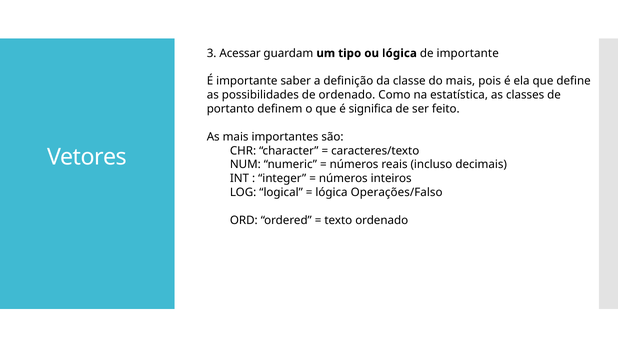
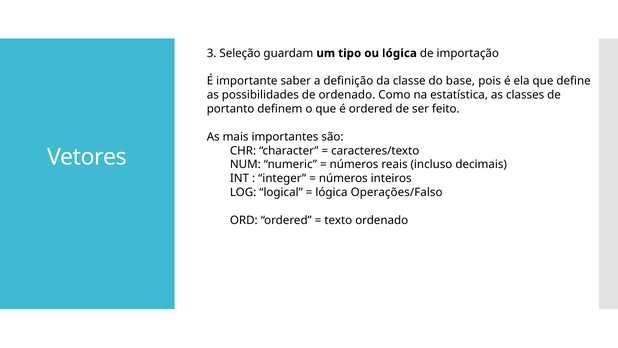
Acessar: Acessar -> Seleção
de importante: importante -> importação
do mais: mais -> base
é significa: significa -> ordered
